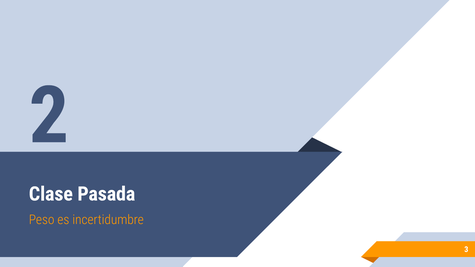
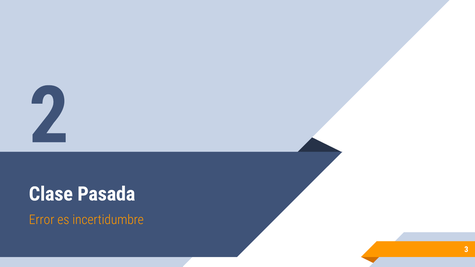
Peso: Peso -> Error
